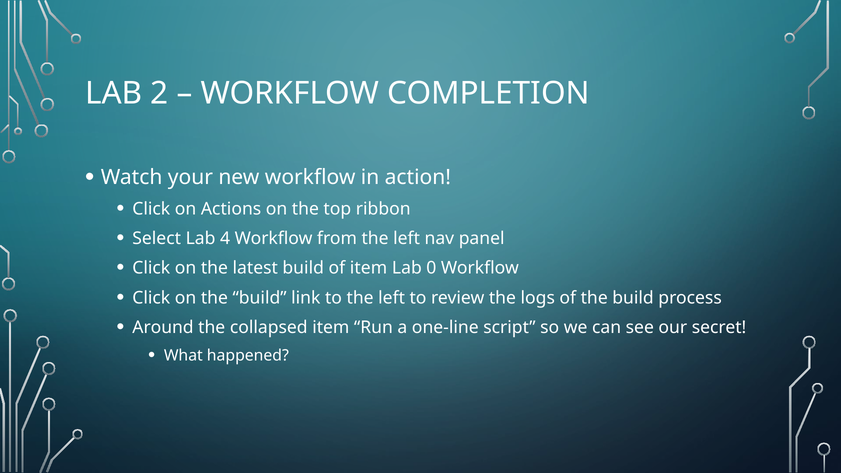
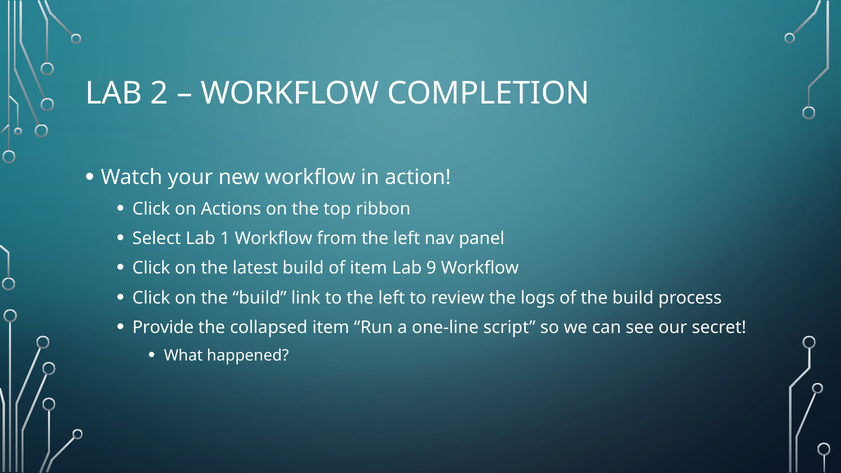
4: 4 -> 1
0: 0 -> 9
Around: Around -> Provide
